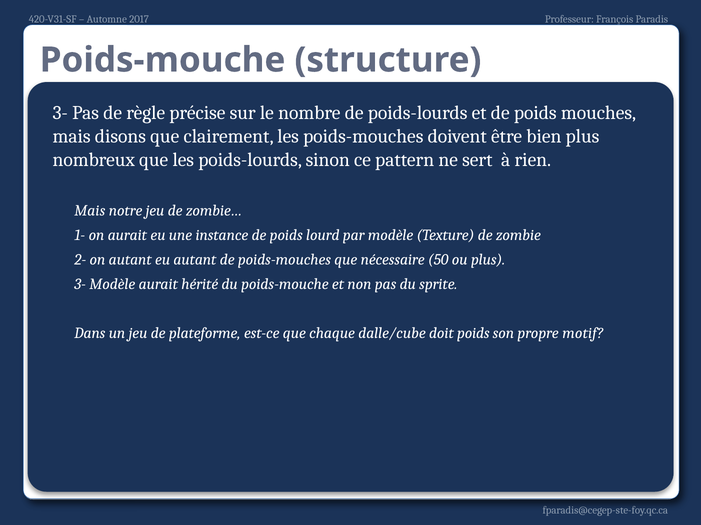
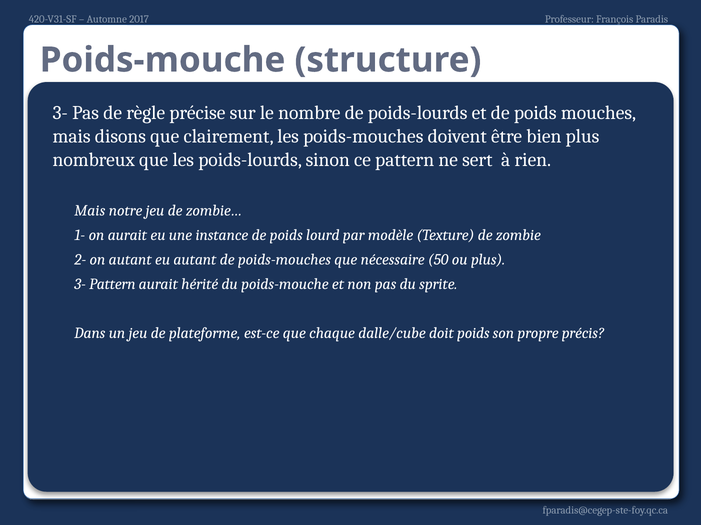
3- Modèle: Modèle -> Pattern
motif: motif -> précis
